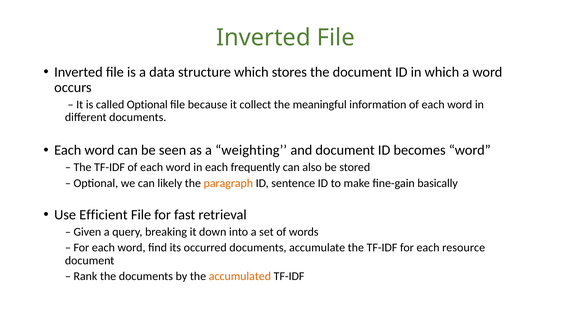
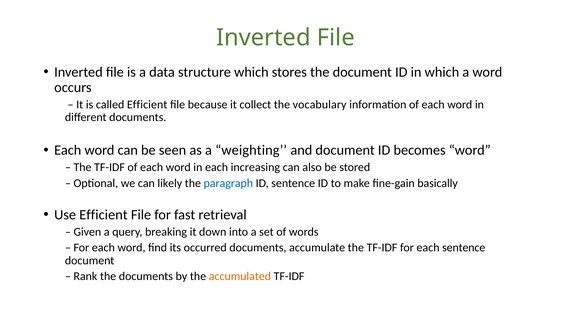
called Optional: Optional -> Efficient
meaningful: meaningful -> vocabulary
frequently: frequently -> increasing
paragraph colour: orange -> blue
each resource: resource -> sentence
